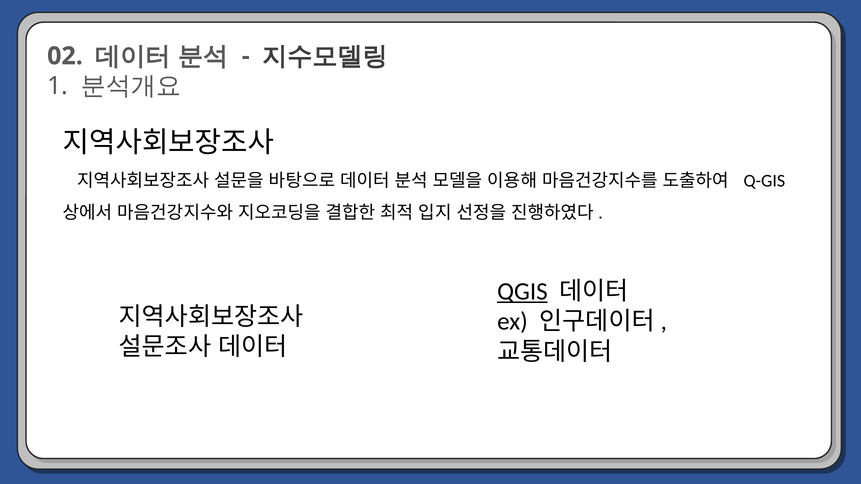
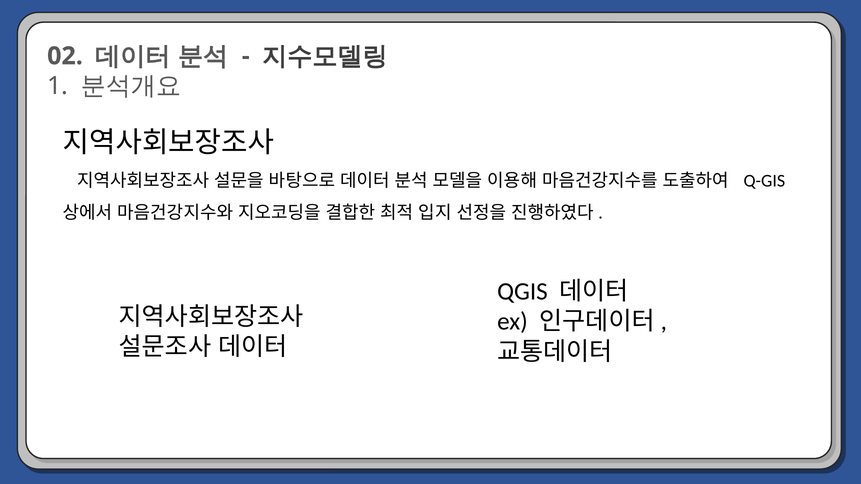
QGIS underline: present -> none
